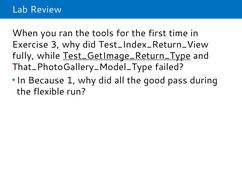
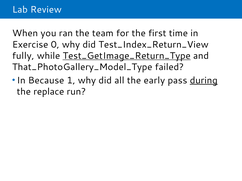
tools: tools -> team
3: 3 -> 0
good: good -> early
during underline: none -> present
flexible: flexible -> replace
